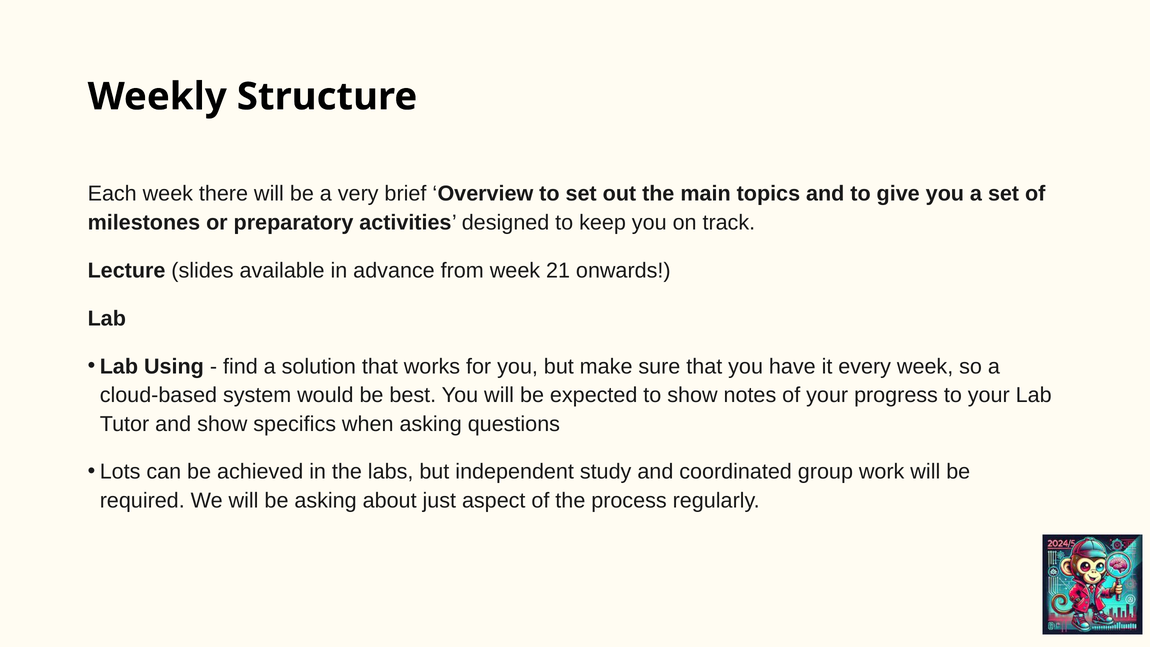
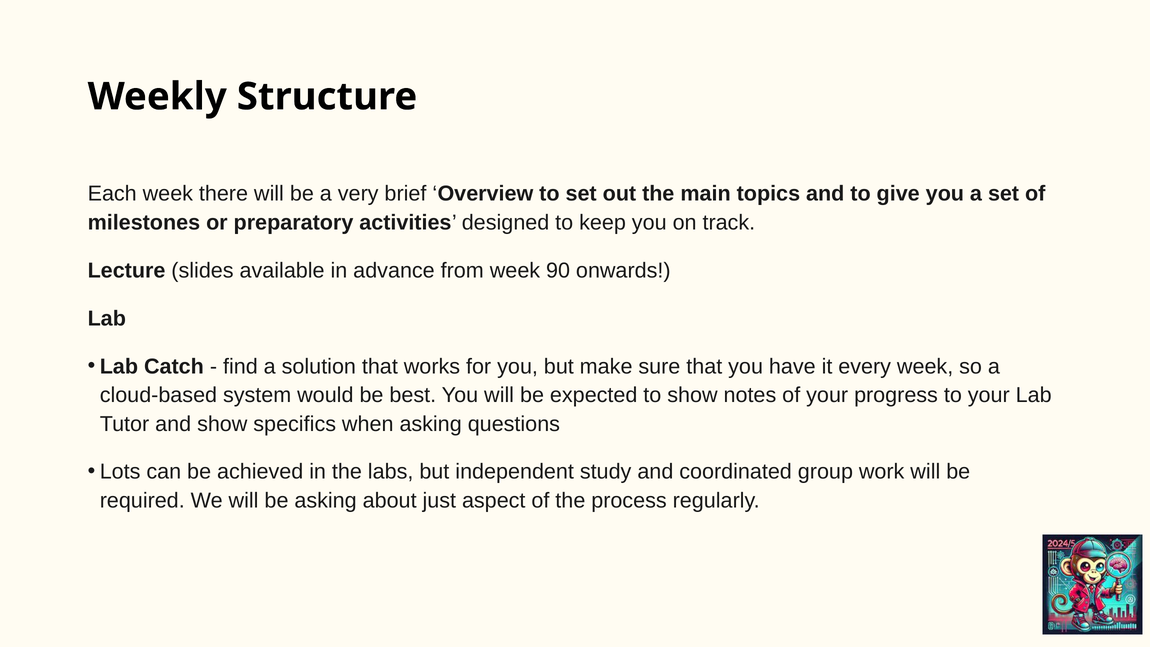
21: 21 -> 90
Using: Using -> Catch
